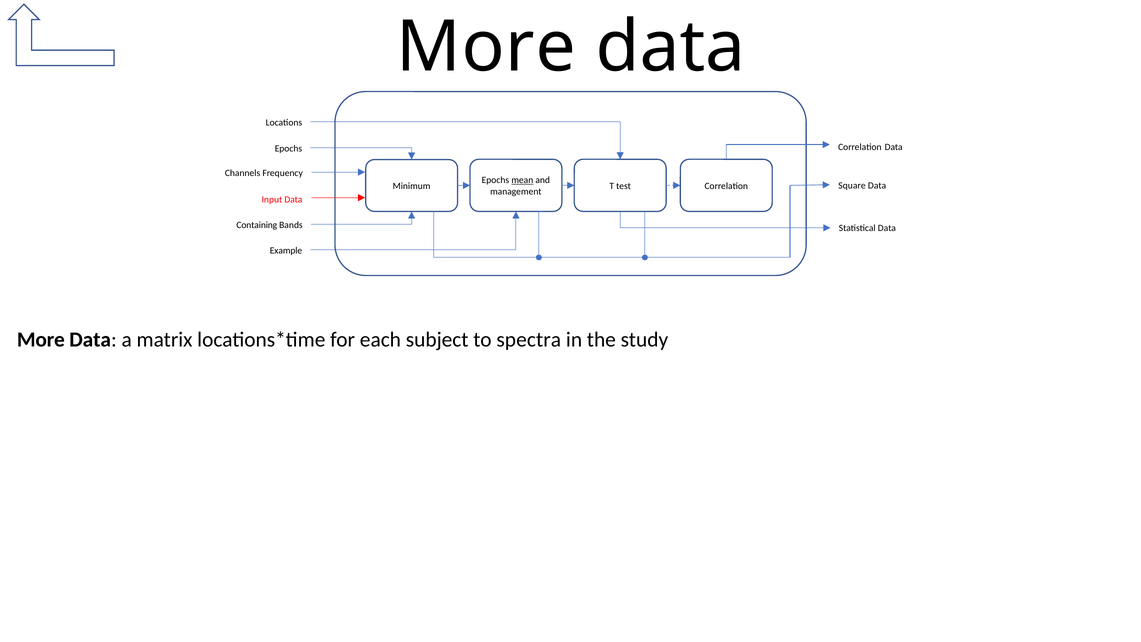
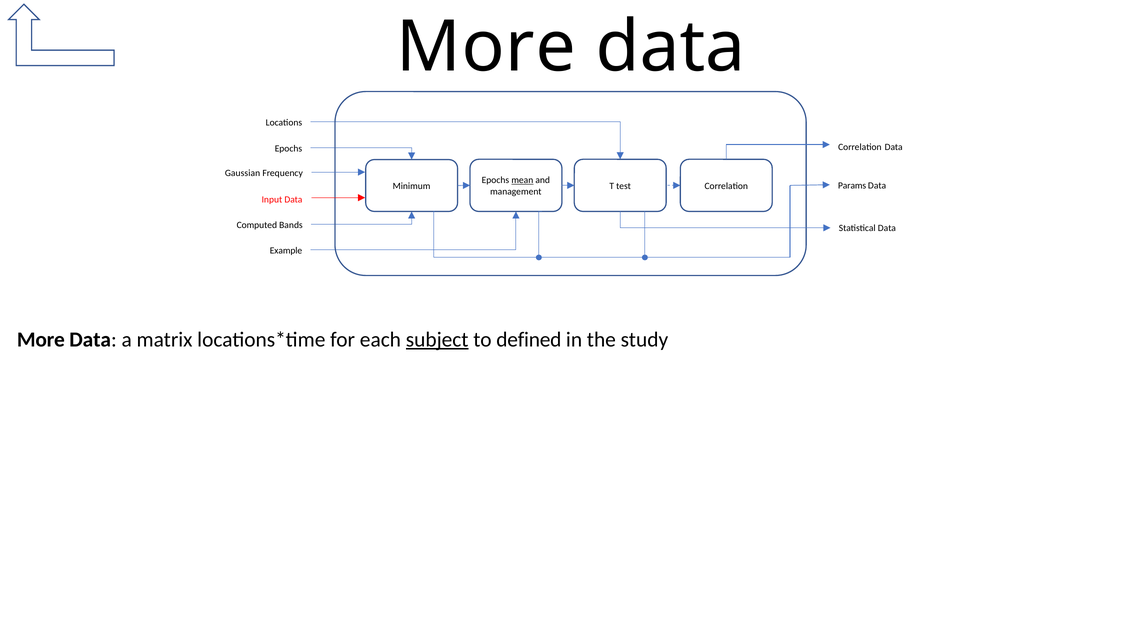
Channels: Channels -> Gaussian
Square: Square -> Params
Containing: Containing -> Computed
subject underline: none -> present
spectra: spectra -> defined
